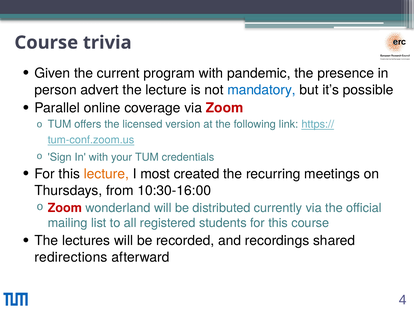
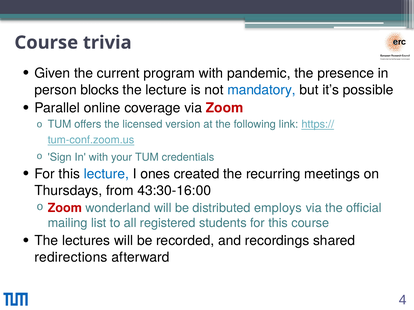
advert: advert -> blocks
lecture at (106, 174) colour: orange -> blue
most: most -> ones
10:30-16:00: 10:30-16:00 -> 43:30-16:00
currently: currently -> employs
